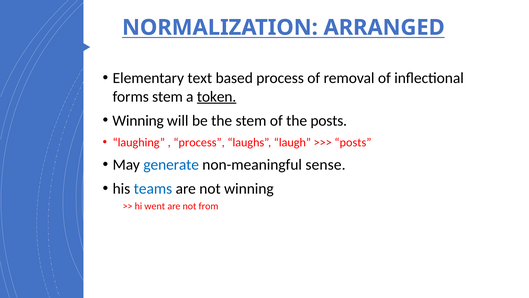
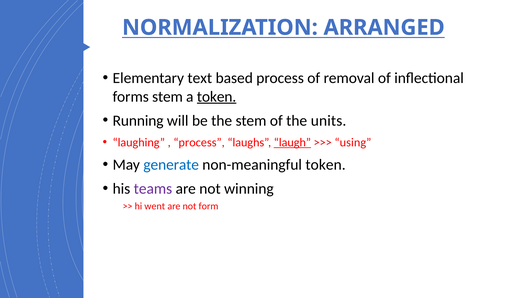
Winning at (138, 120): Winning -> Running
the posts: posts -> units
laugh underline: none -> present
posts at (353, 142): posts -> using
non-meaningful sense: sense -> token
teams colour: blue -> purple
from: from -> form
